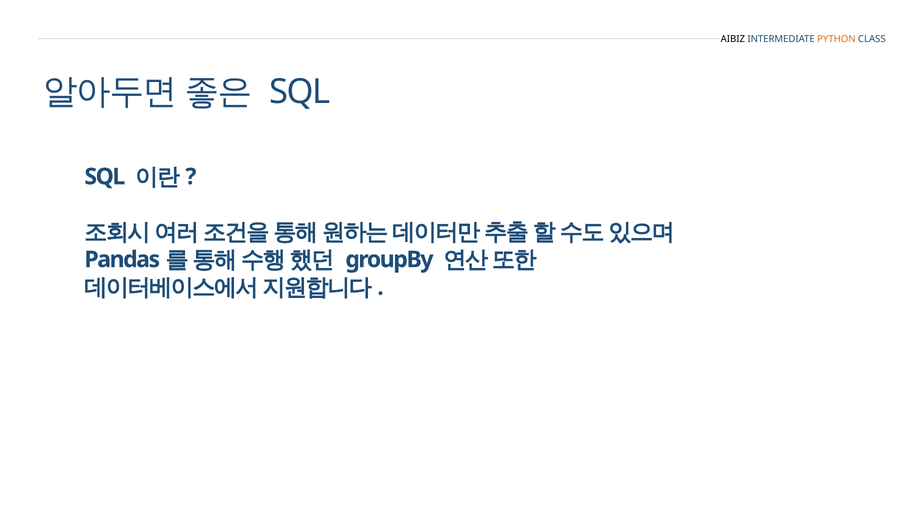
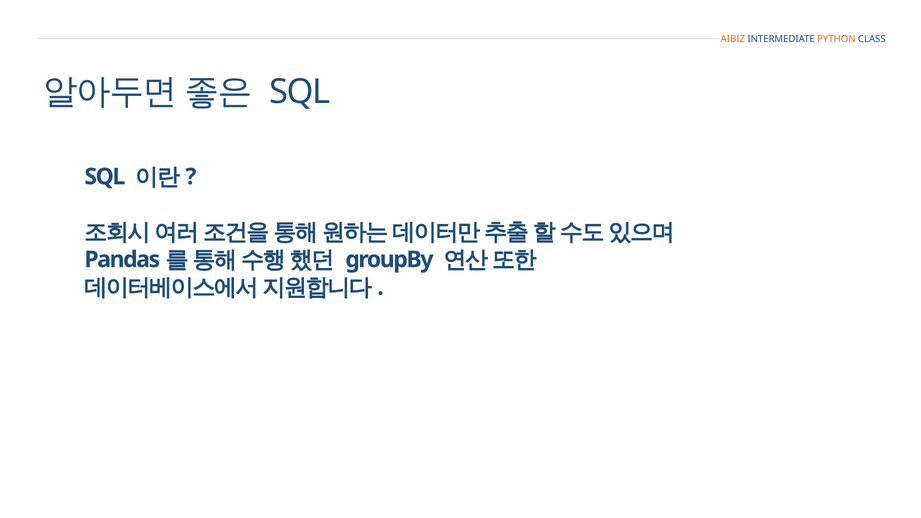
AIBIZ colour: black -> orange
